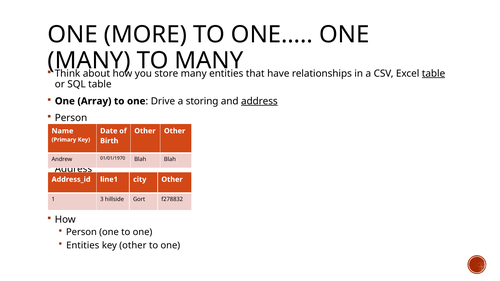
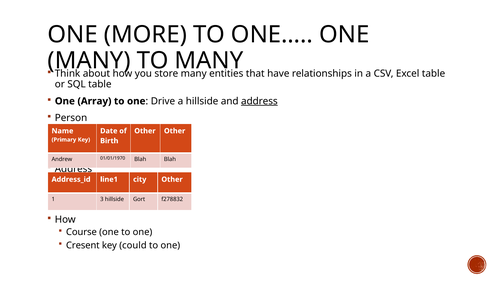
table at (434, 74) underline: present -> none
a storing: storing -> hillside
Person at (81, 232): Person -> Course
Entities at (83, 245): Entities -> Cresent
key other: other -> could
